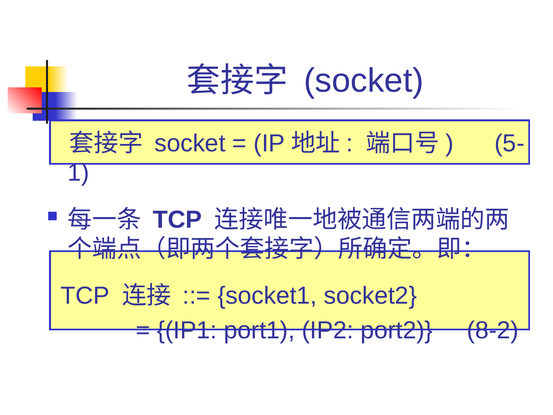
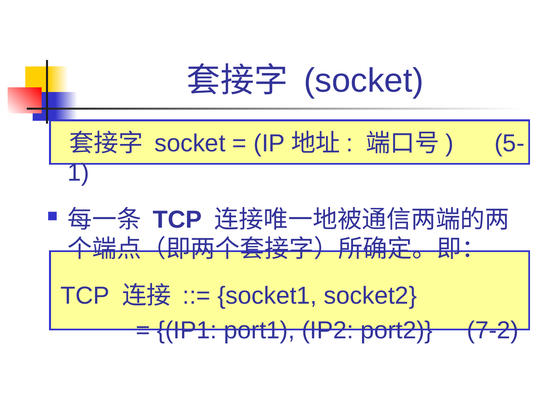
8-2: 8-2 -> 7-2
